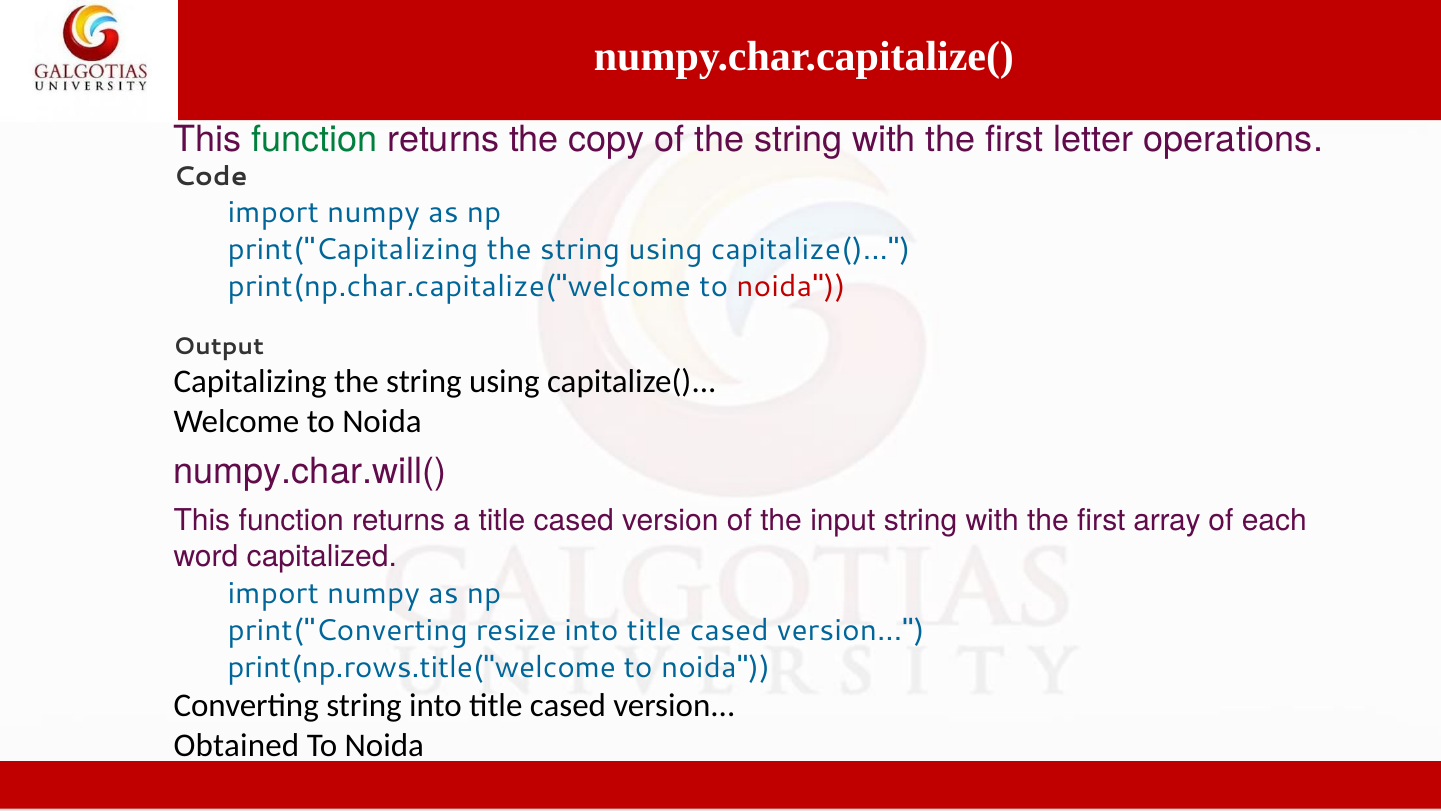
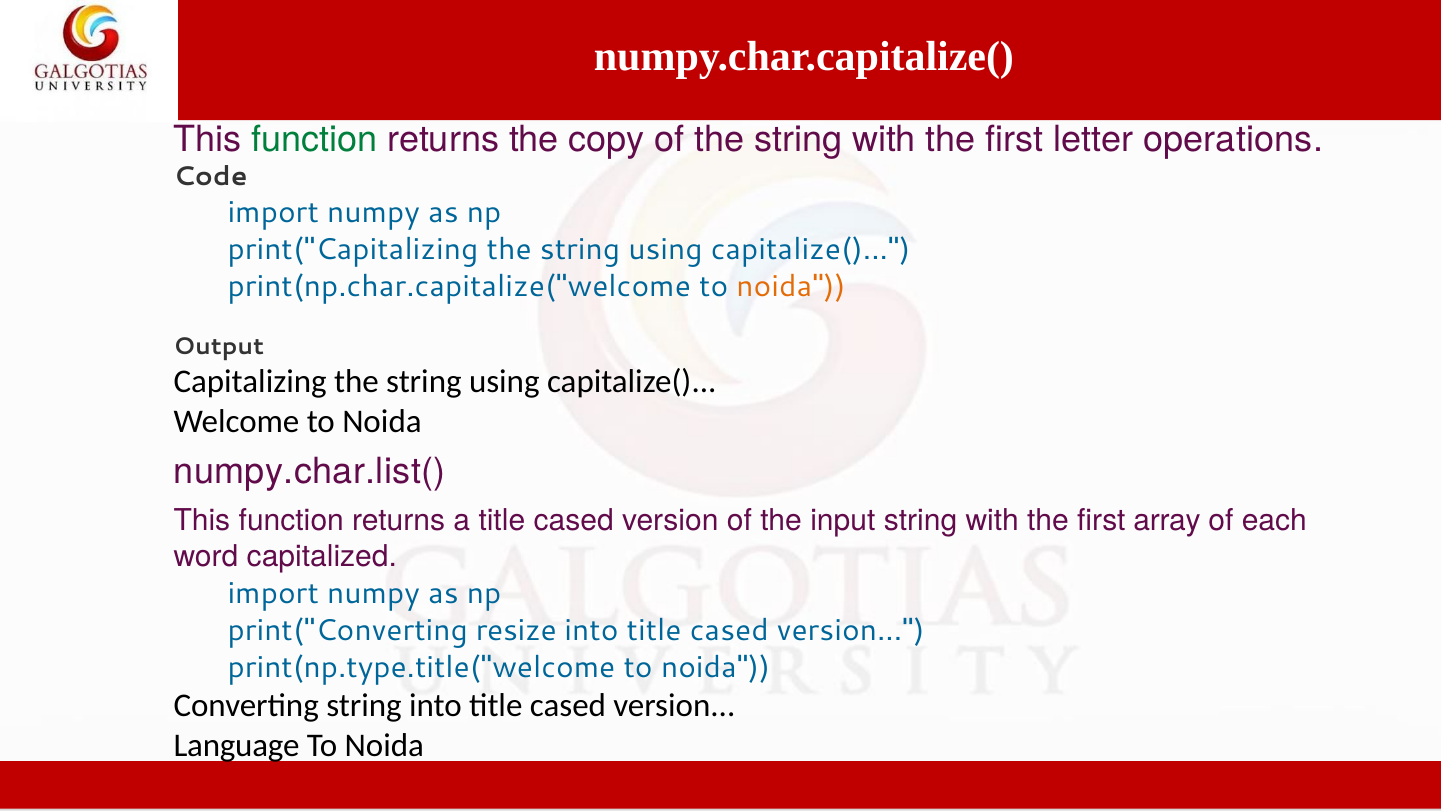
noida at (791, 286) colour: red -> orange
numpy.char.will(: numpy.char.will( -> numpy.char.list(
print(np.rows.title("welcome: print(np.rows.title("welcome -> print(np.type.title("welcome
Obtained: Obtained -> Language
